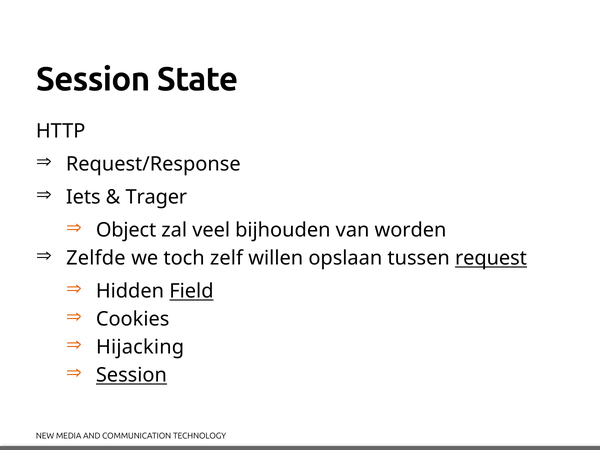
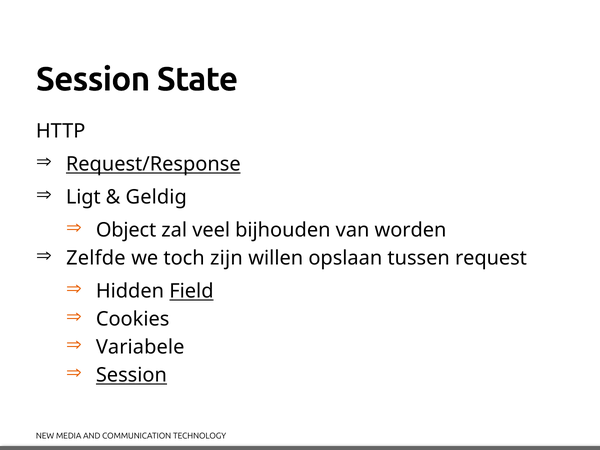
Request/Response underline: none -> present
Iets: Iets -> Ligt
Trager: Trager -> Geldig
zelf: zelf -> zijn
request underline: present -> none
Hijacking: Hijacking -> Variabele
